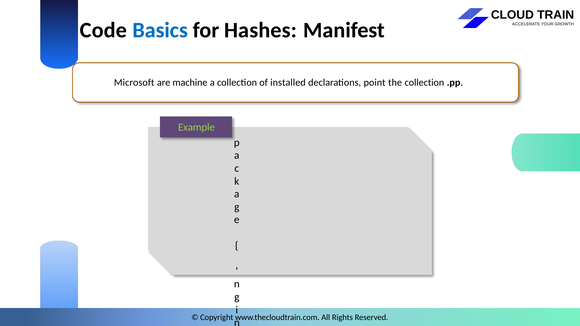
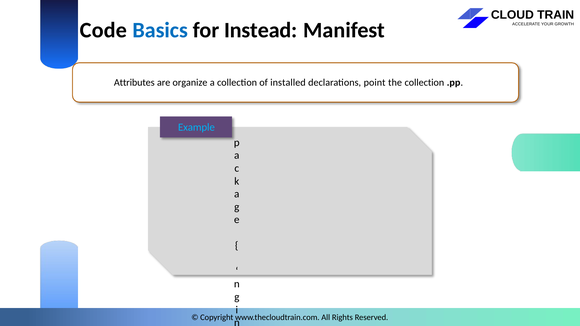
Hashes: Hashes -> Instead
Microsoft: Microsoft -> Attributes
machine: machine -> organize
Example colour: light green -> light blue
